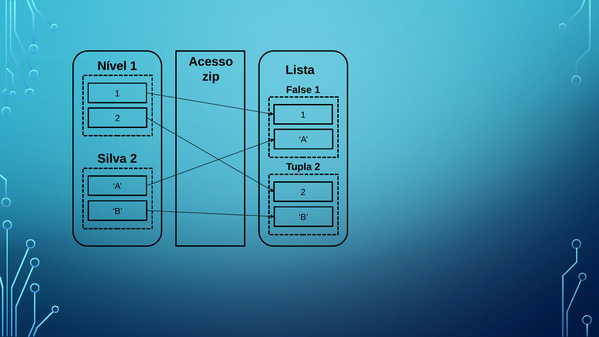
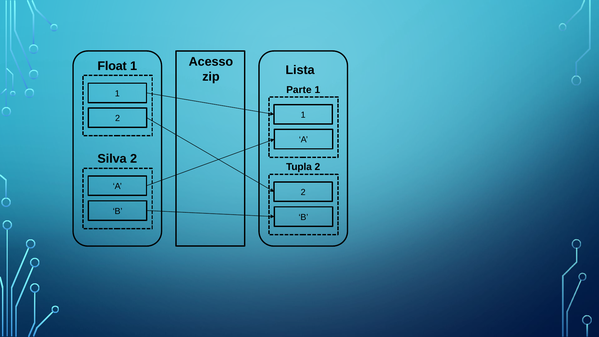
Nível: Nível -> Float
False: False -> Parte
